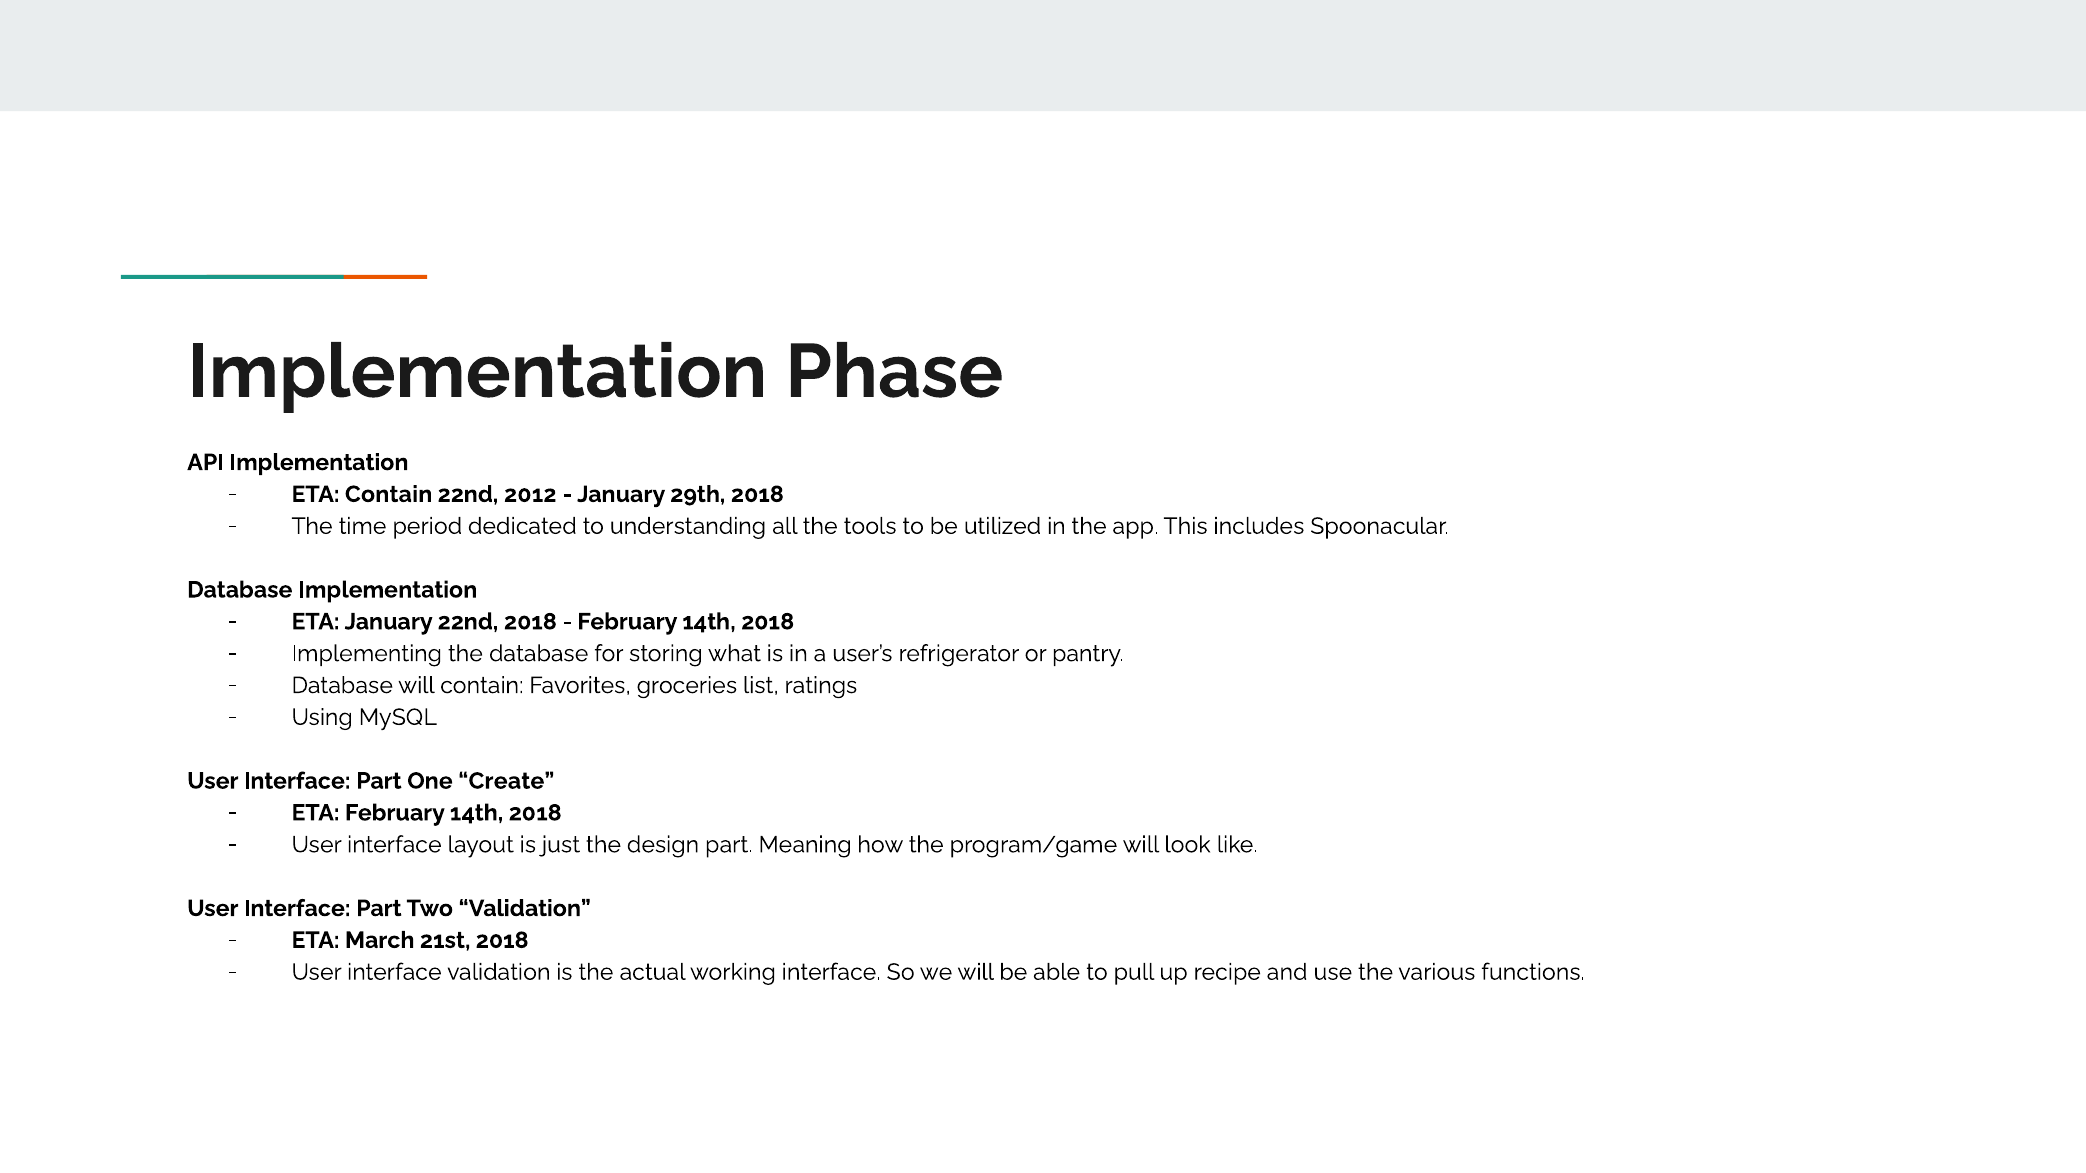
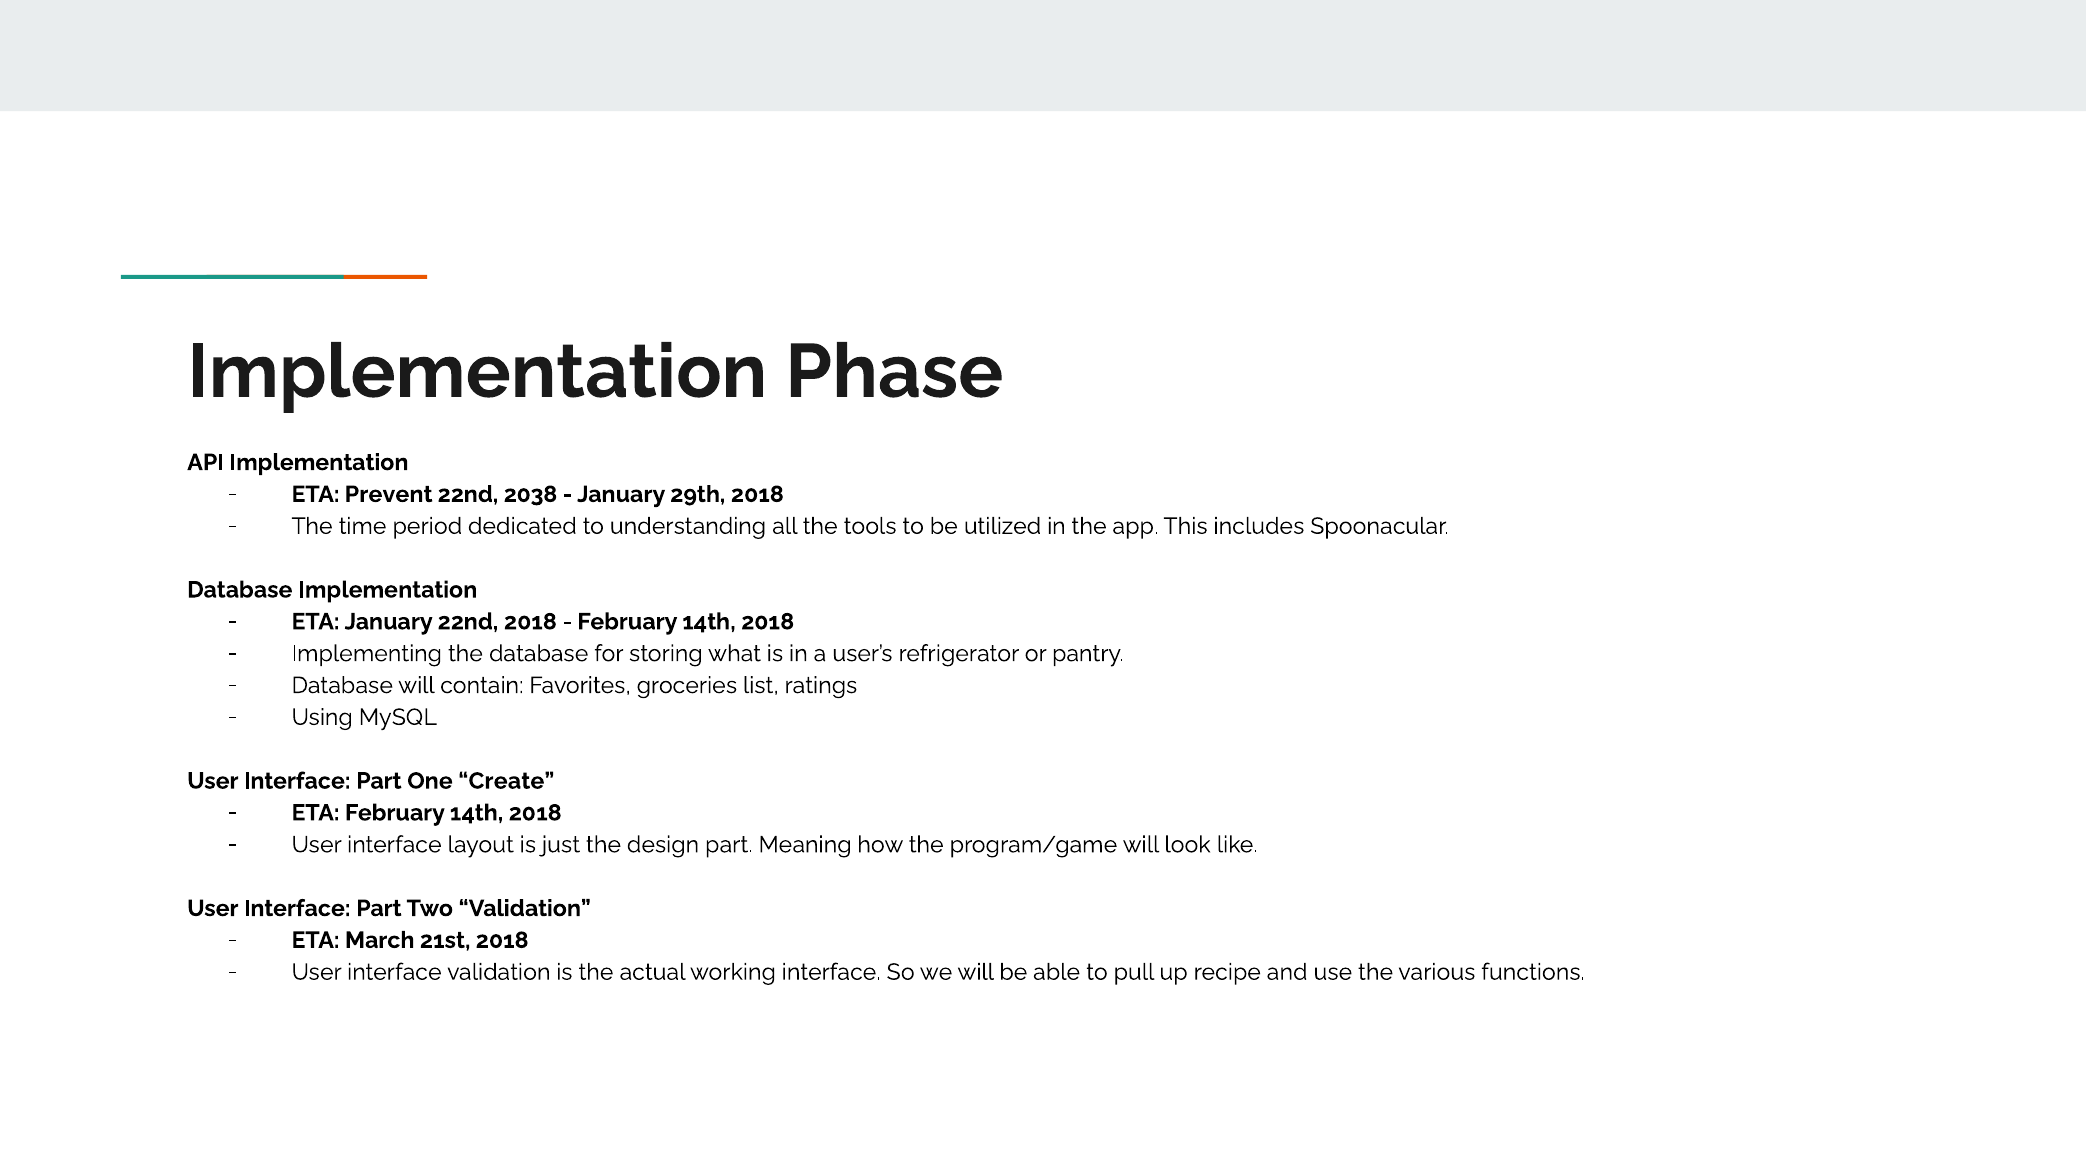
ETA Contain: Contain -> Prevent
2012: 2012 -> 2038
